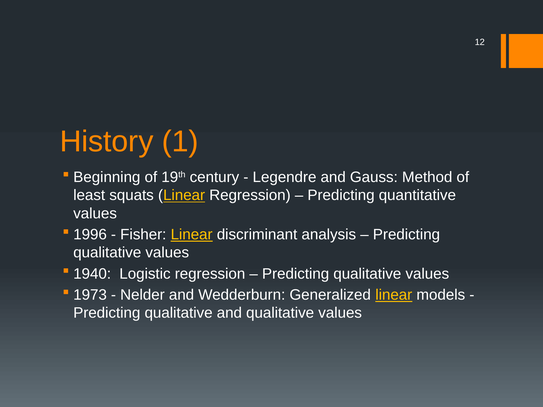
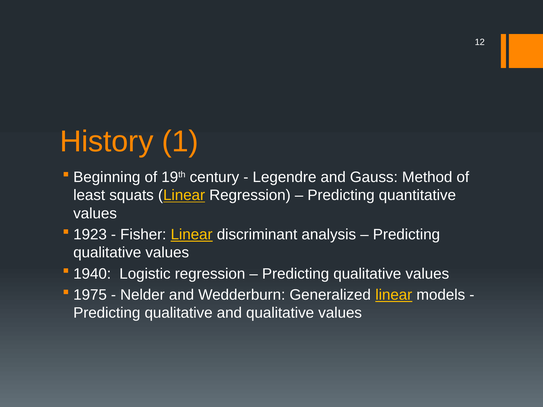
1996: 1996 -> 1923
1973: 1973 -> 1975
